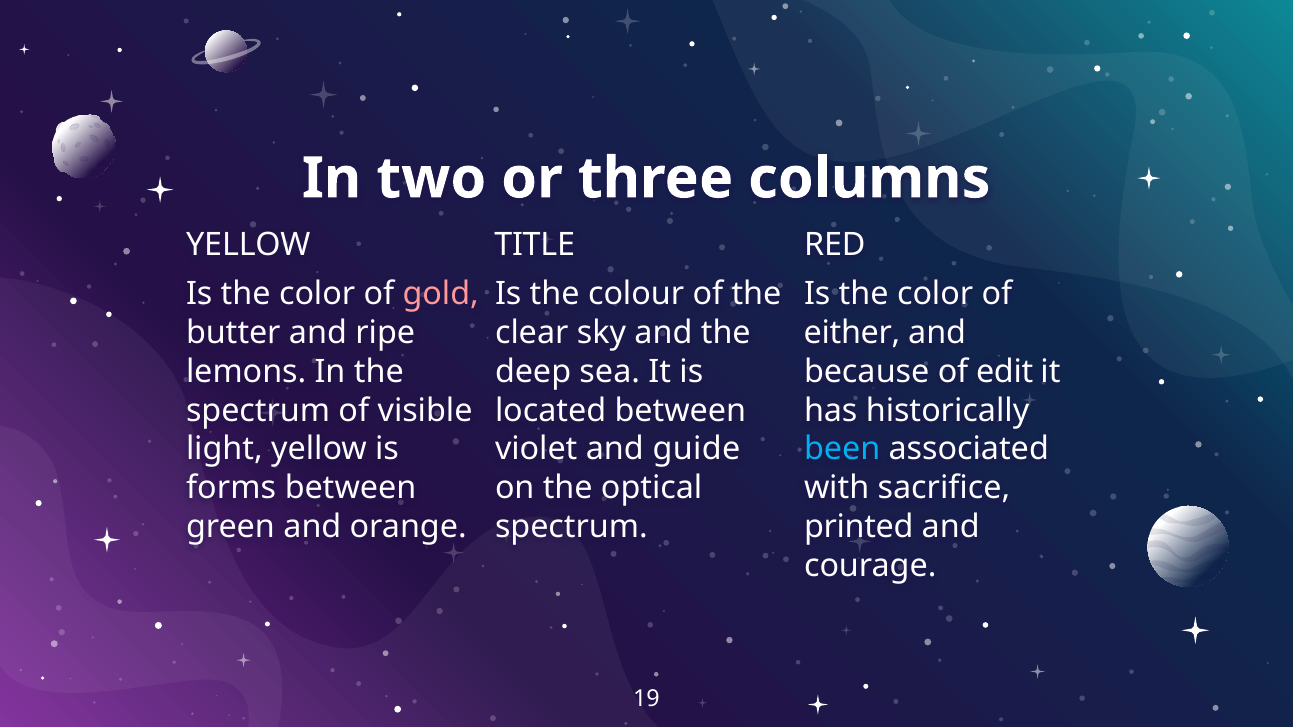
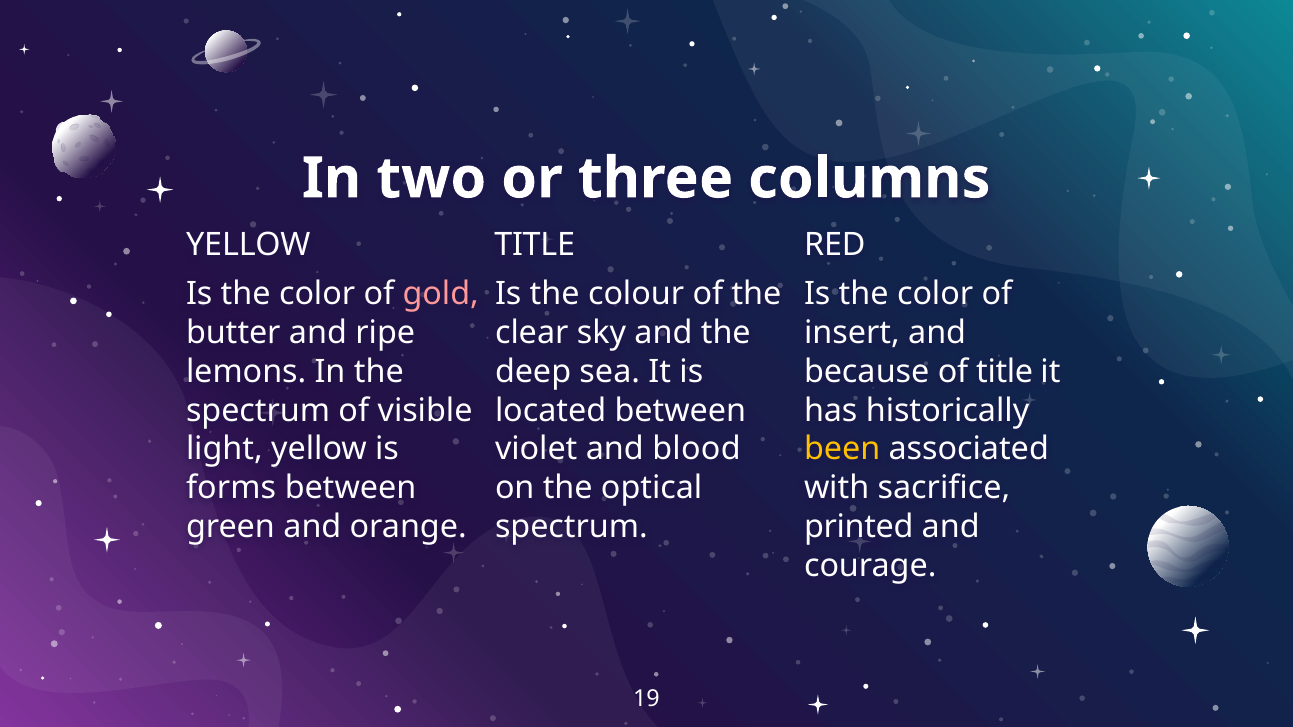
either: either -> insert
of edit: edit -> title
guide: guide -> blood
been colour: light blue -> yellow
